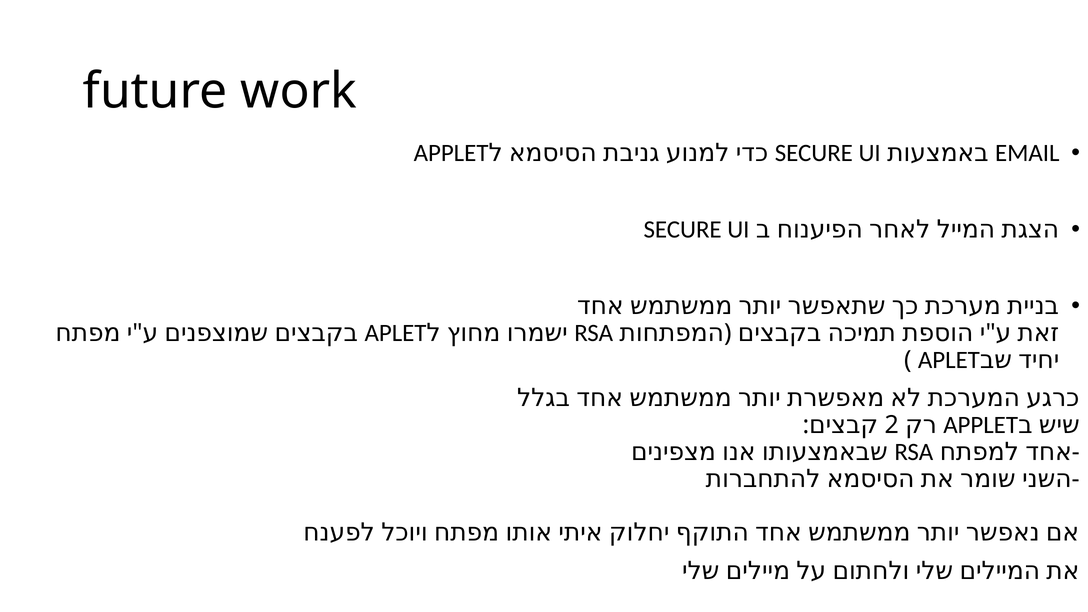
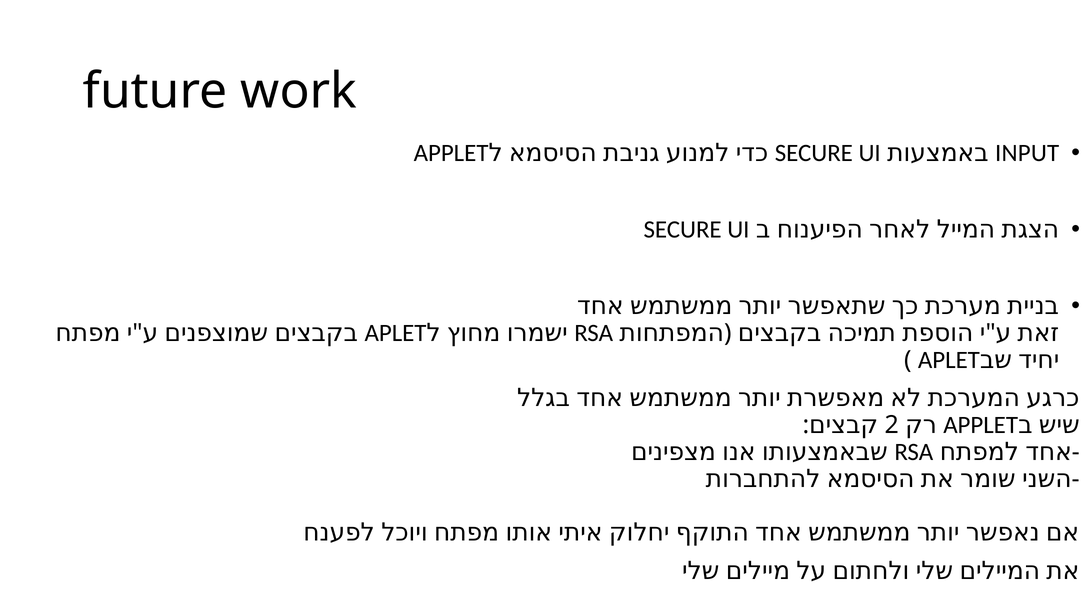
EMAIL: EMAIL -> INPUT
